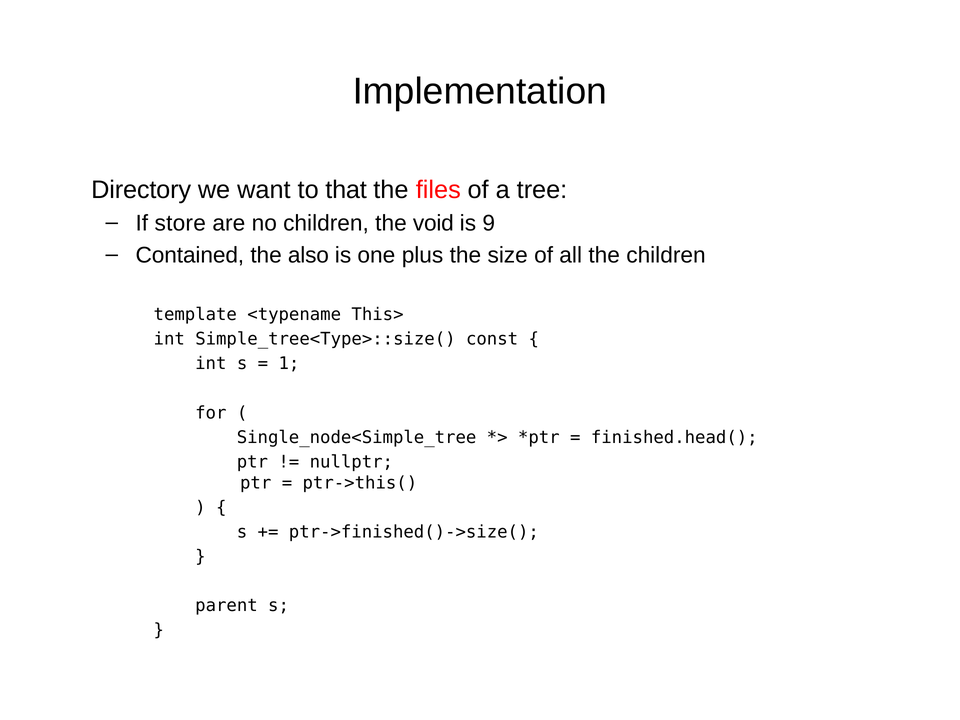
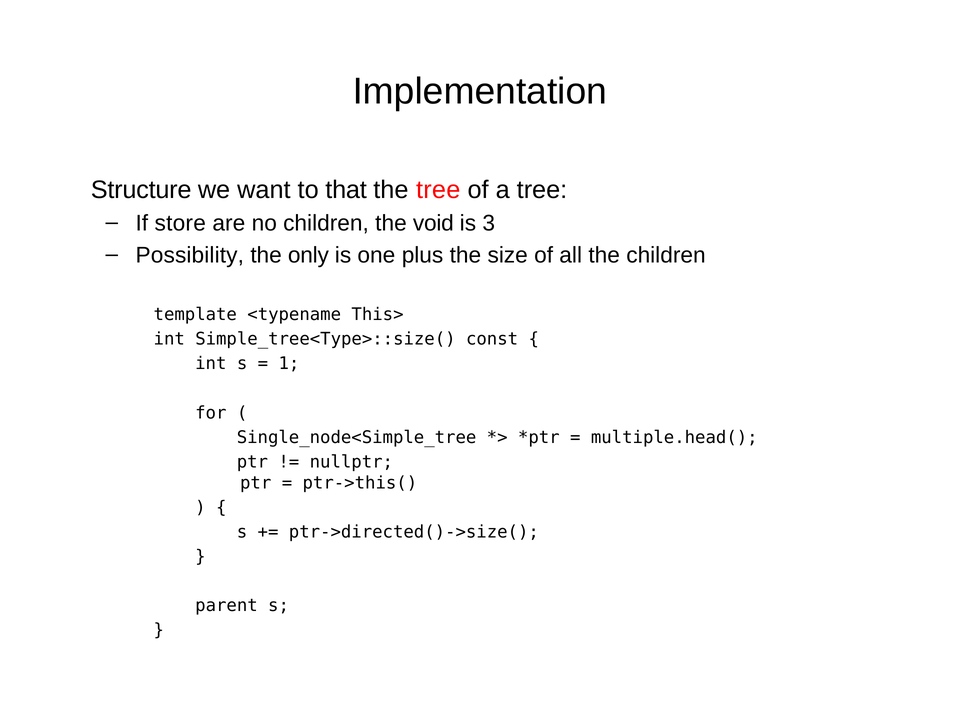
Directory: Directory -> Structure
the files: files -> tree
9: 9 -> 3
Contained: Contained -> Possibility
also: also -> only
finished.head(: finished.head( -> multiple.head(
ptr->finished()->size(: ptr->finished()->size( -> ptr->directed()->size(
